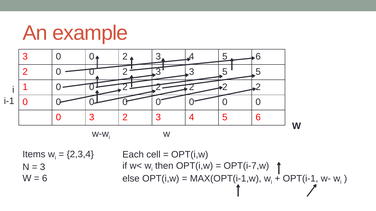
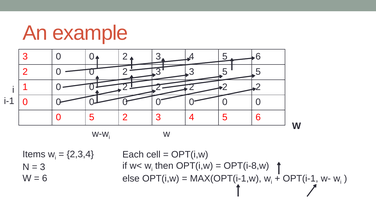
0 3: 3 -> 5
OPT(i-7,w: OPT(i-7,w -> OPT(i-8,w
